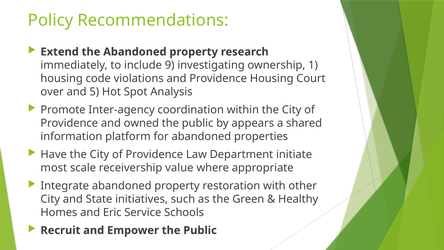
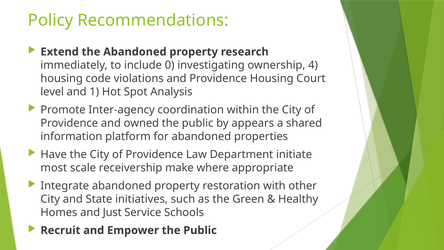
9: 9 -> 0
1: 1 -> 4
over: over -> level
5: 5 -> 1
value: value -> make
Eric: Eric -> Just
